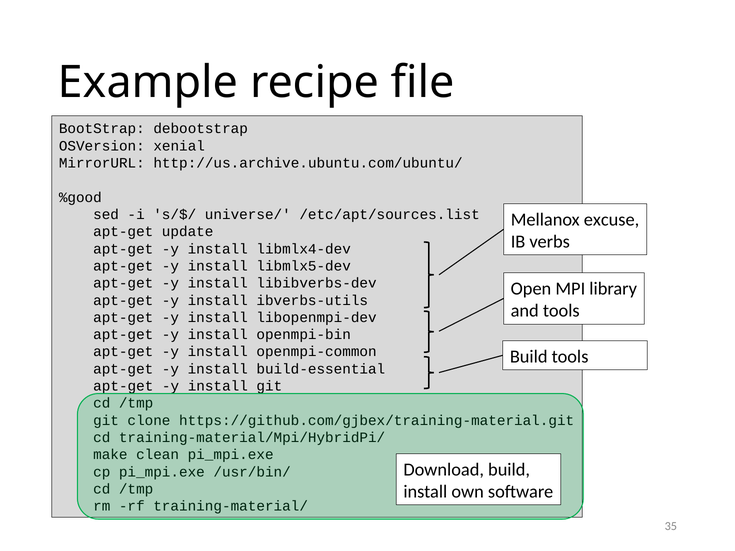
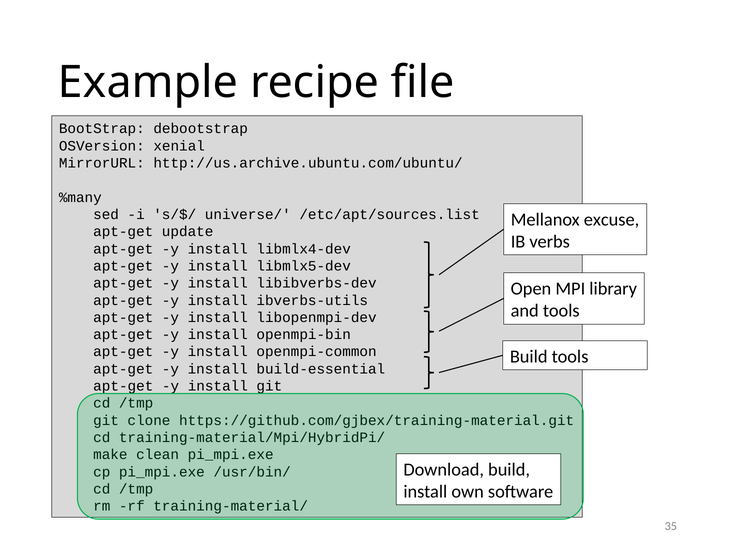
%good: %good -> %many
